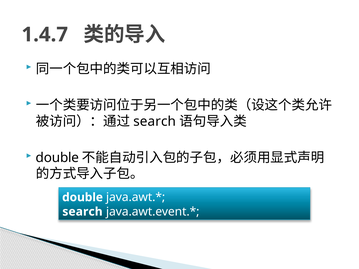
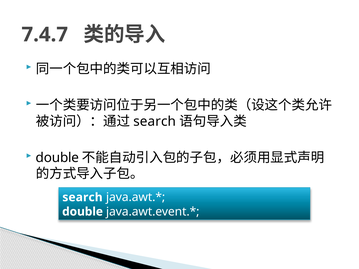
1.4.7: 1.4.7 -> 7.4.7
double at (83, 197): double -> search
search at (82, 212): search -> double
